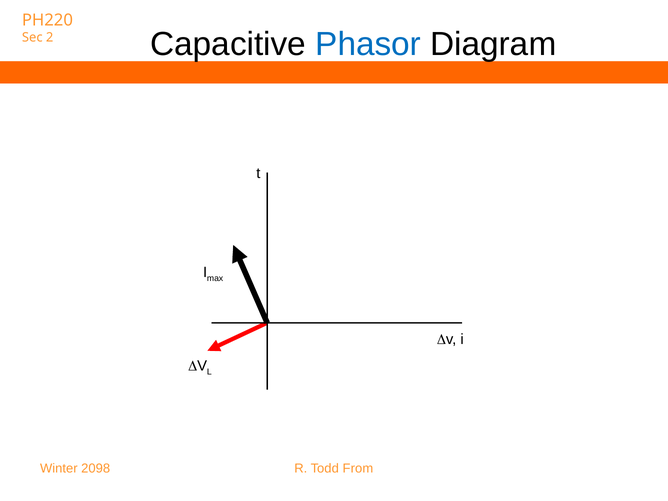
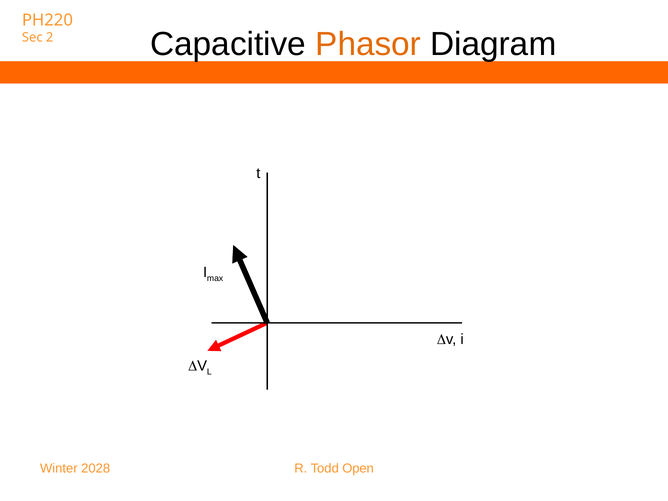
Phasor colour: blue -> orange
2098: 2098 -> 2028
From: From -> Open
